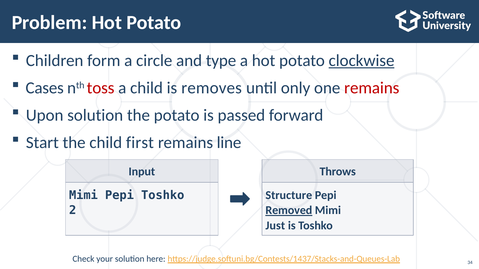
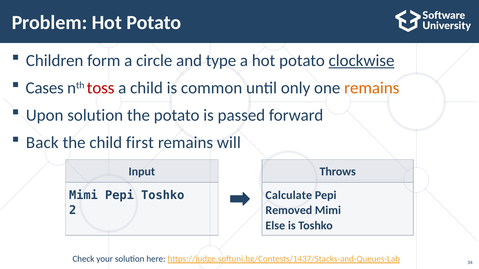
removes: removes -> common
remains at (372, 88) colour: red -> orange
Start: Start -> Back
line: line -> will
Structure: Structure -> Calculate
Removed underline: present -> none
Just: Just -> Else
